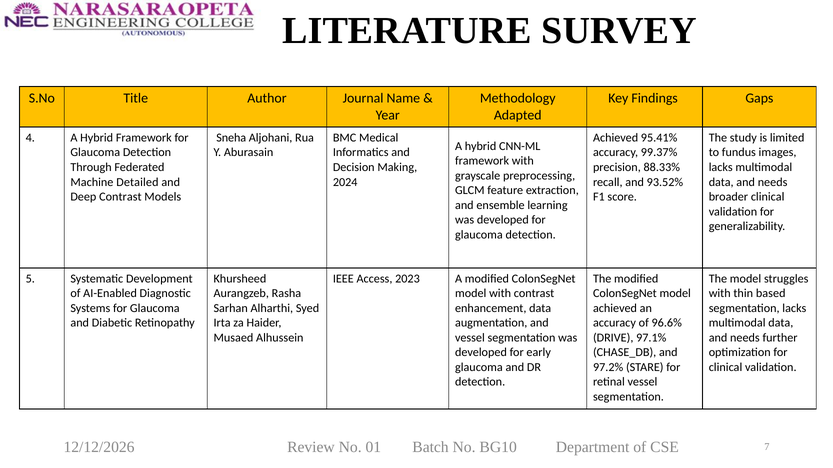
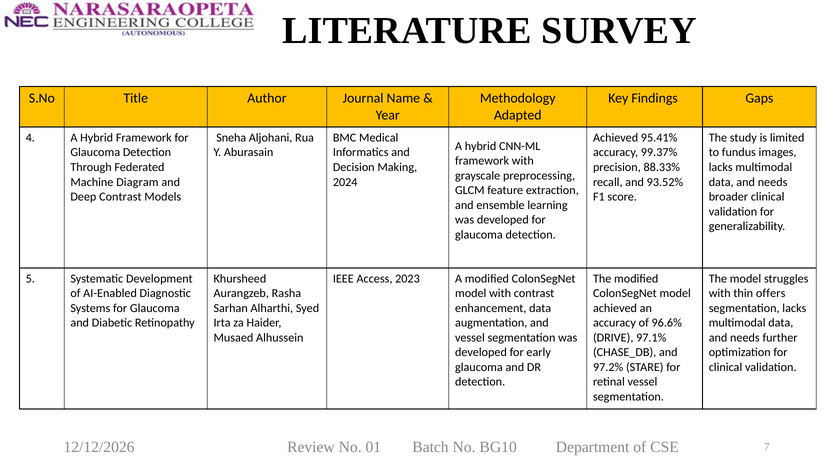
Detailed: Detailed -> Diagram
based: based -> offers
